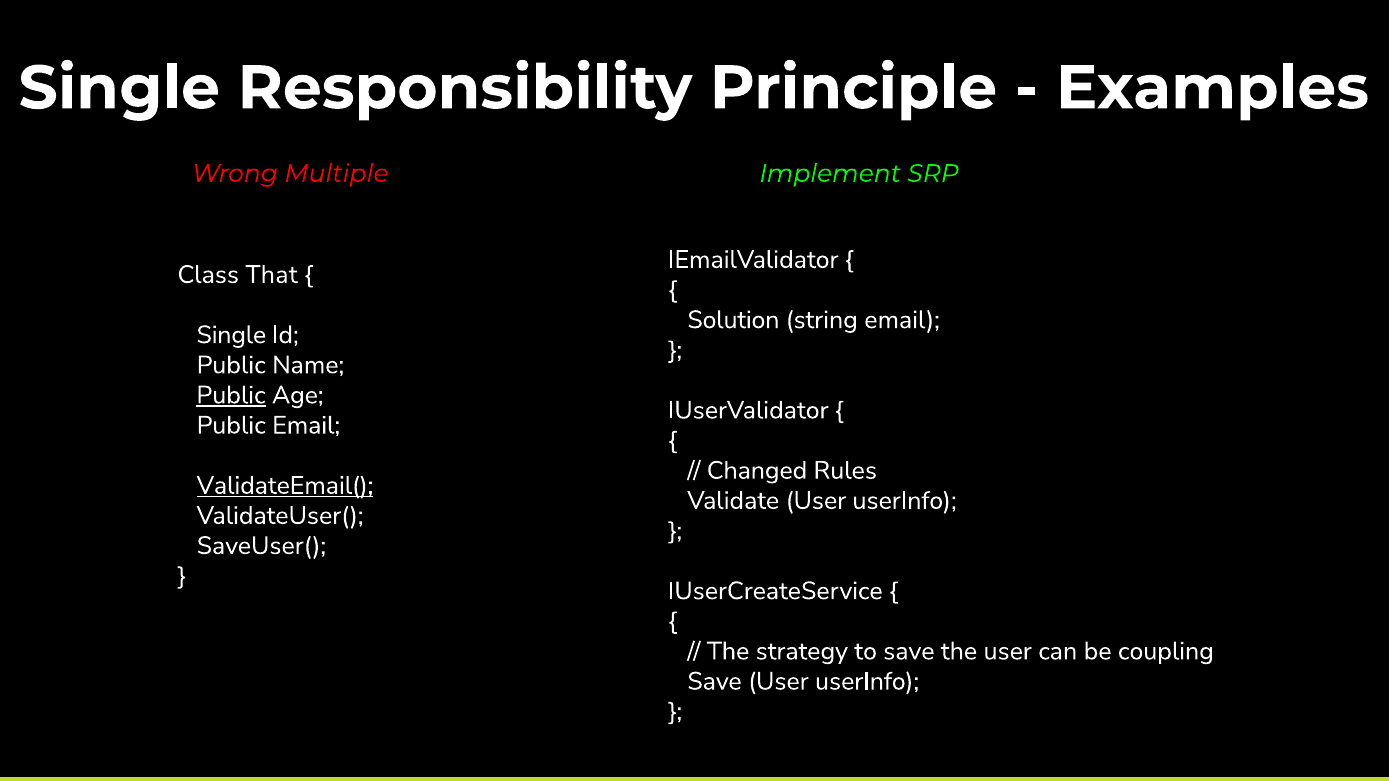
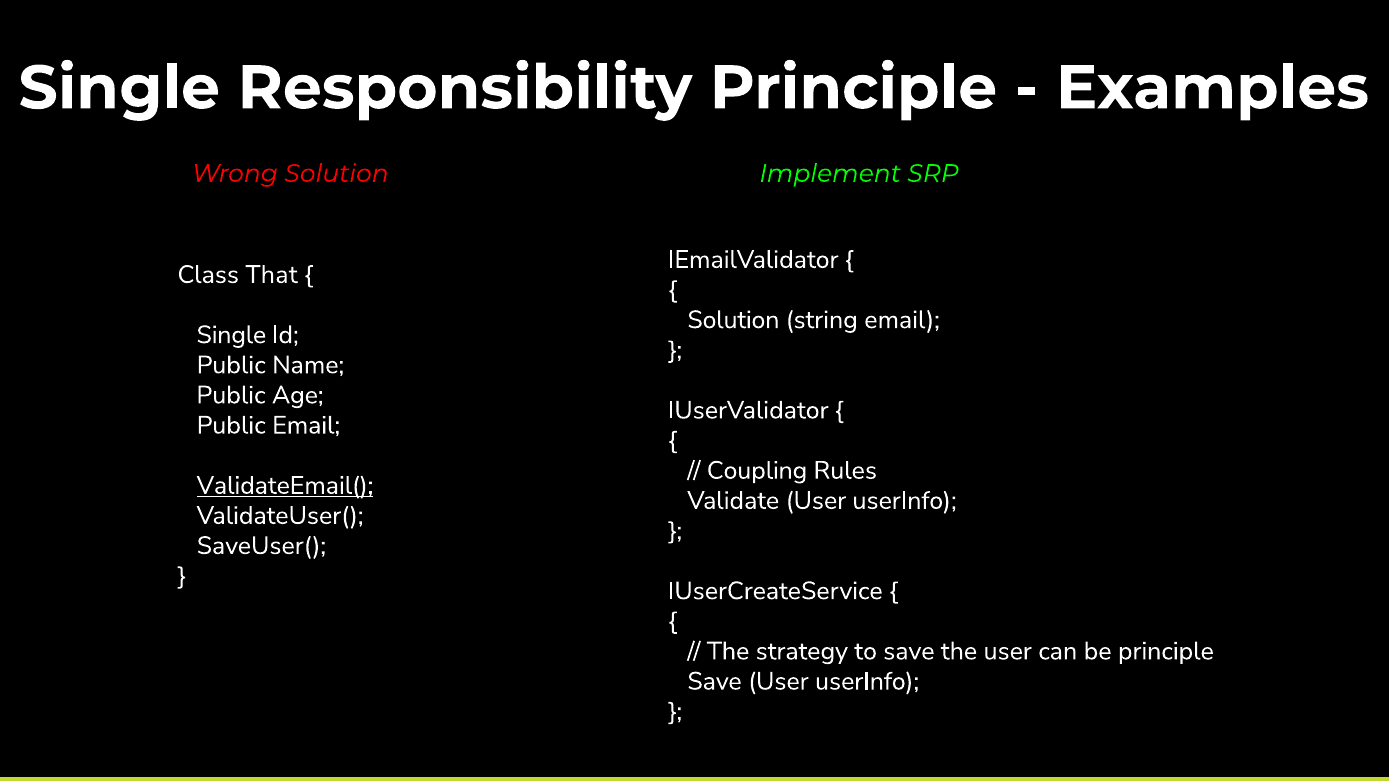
Wrong Multiple: Multiple -> Solution
Public at (231, 395) underline: present -> none
Changed: Changed -> Coupling
be coupling: coupling -> principle
